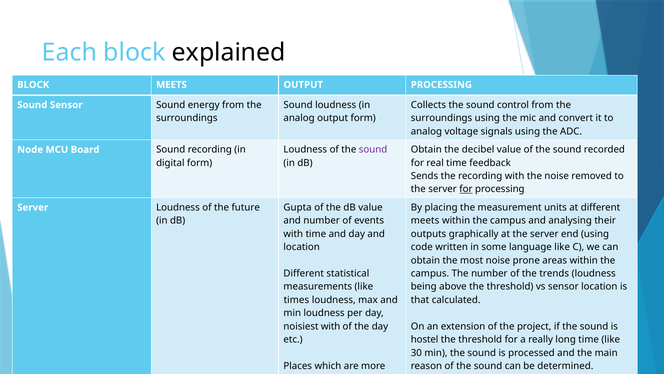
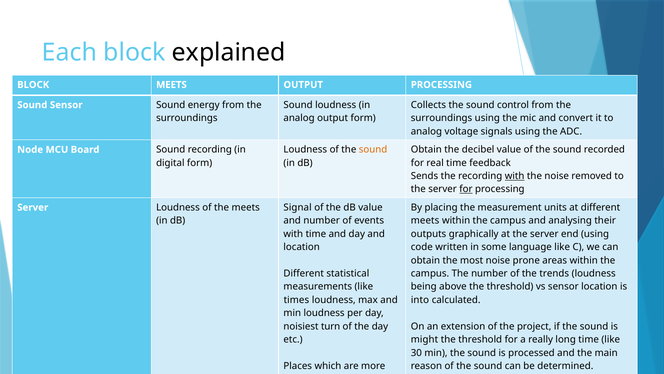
sound at (373, 149) colour: purple -> orange
with at (515, 176) underline: none -> present
Gupta: Gupta -> Signal
the future: future -> meets
that: that -> into
noisiest with: with -> turn
hostel: hostel -> might
